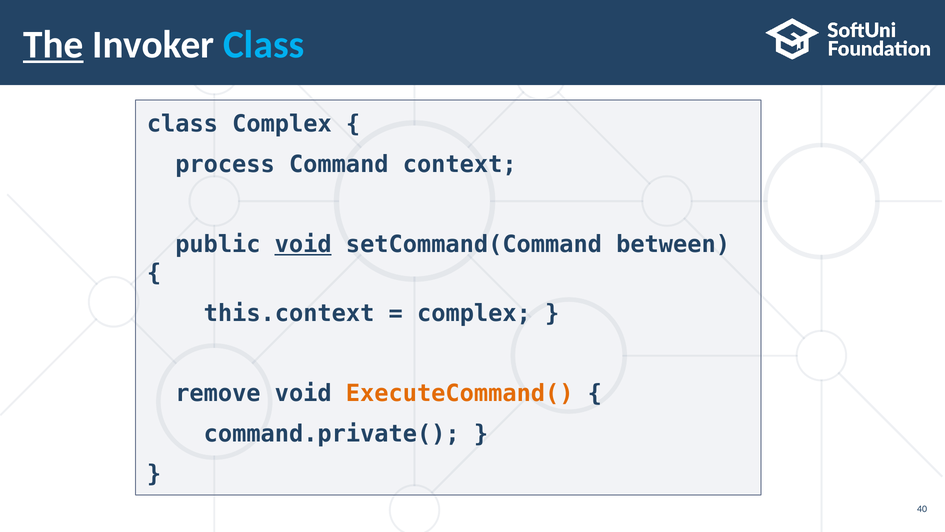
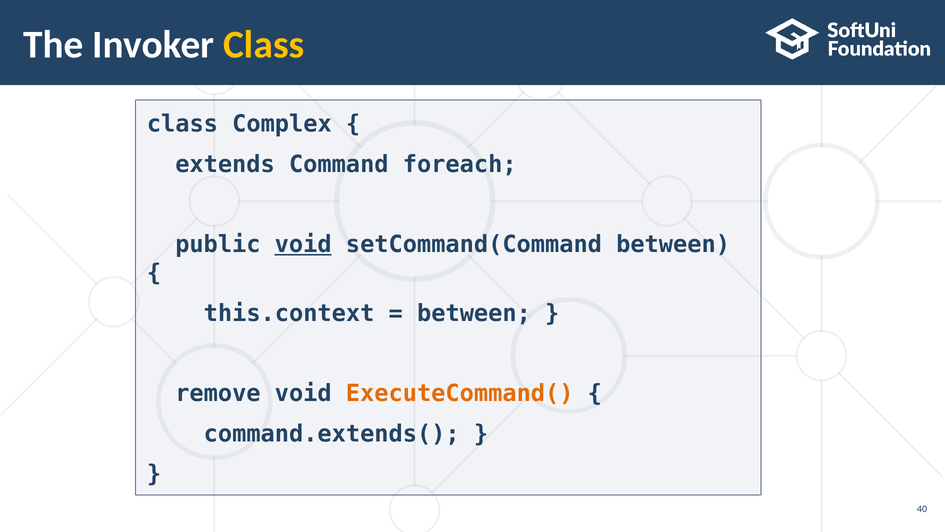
The underline: present -> none
Class at (264, 45) colour: light blue -> yellow
process: process -> extends
context: context -> foreach
complex at (474, 313): complex -> between
command.private(: command.private( -> command.extends(
